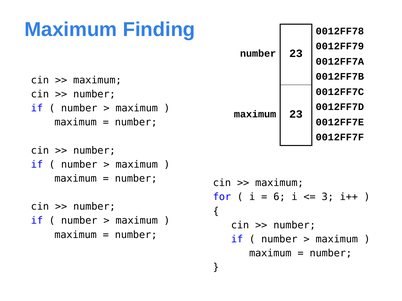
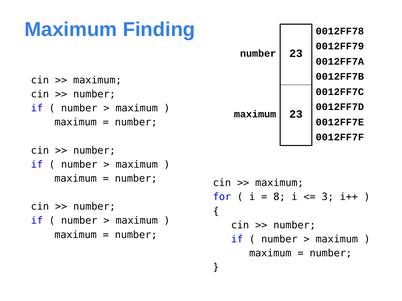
6: 6 -> 8
